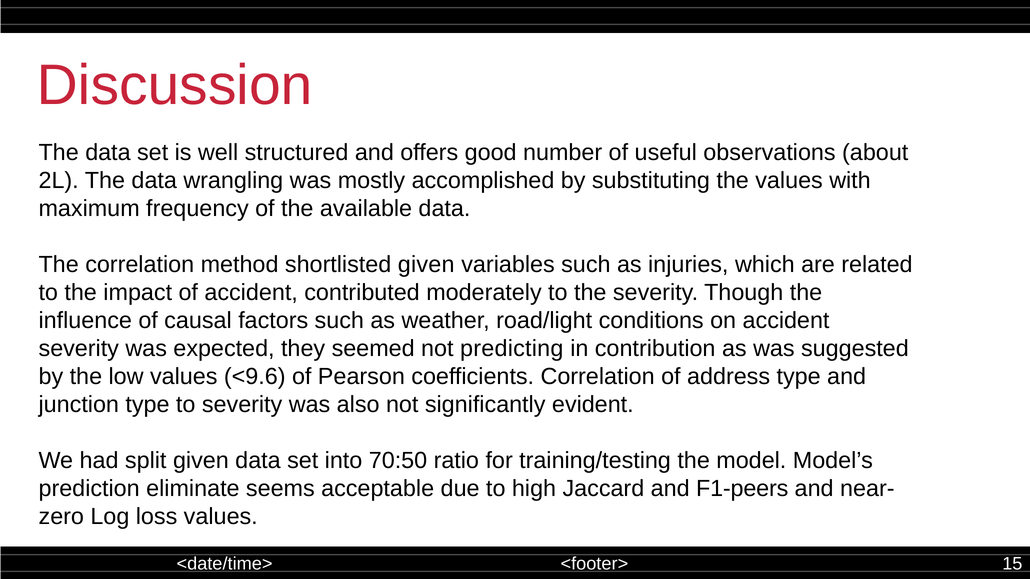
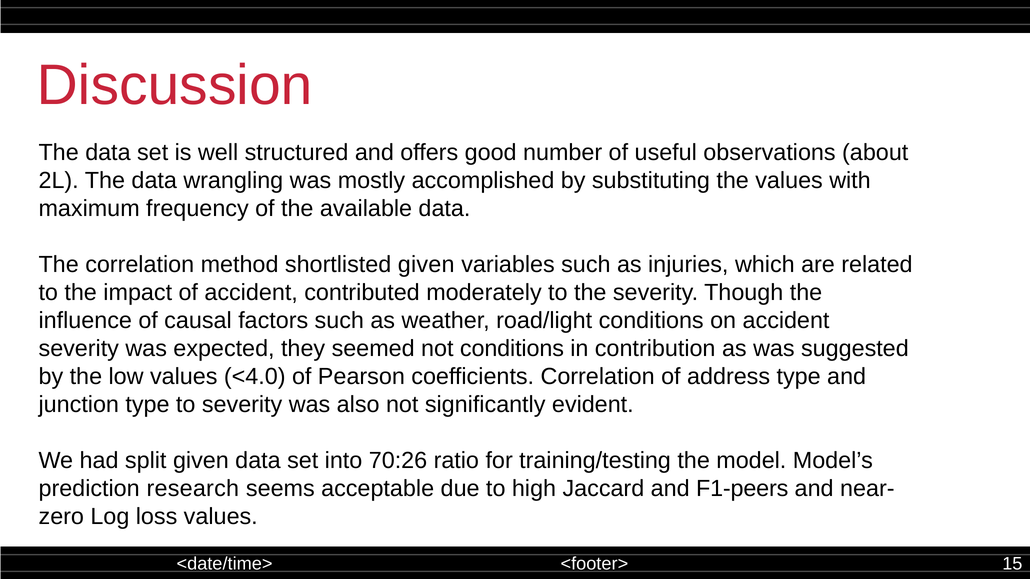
not predicting: predicting -> conditions
<9.6: <9.6 -> <4.0
70:50: 70:50 -> 70:26
eliminate: eliminate -> research
